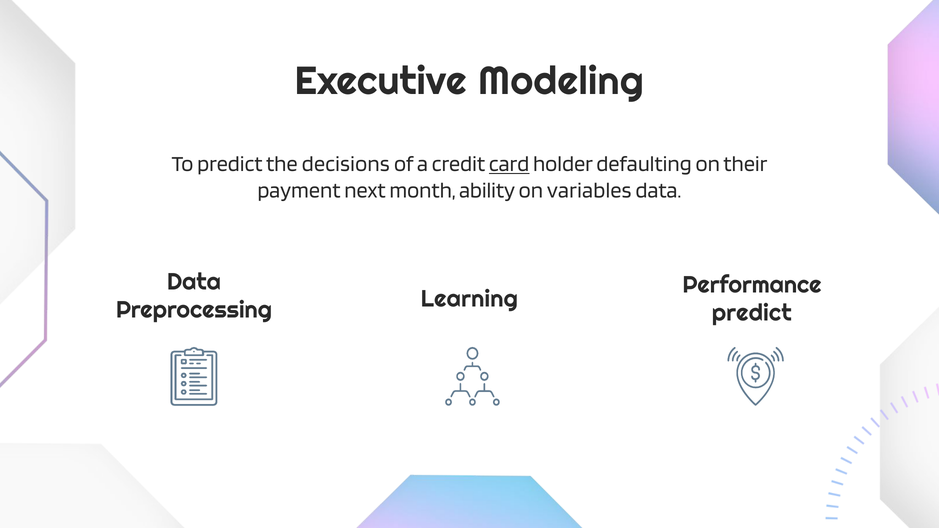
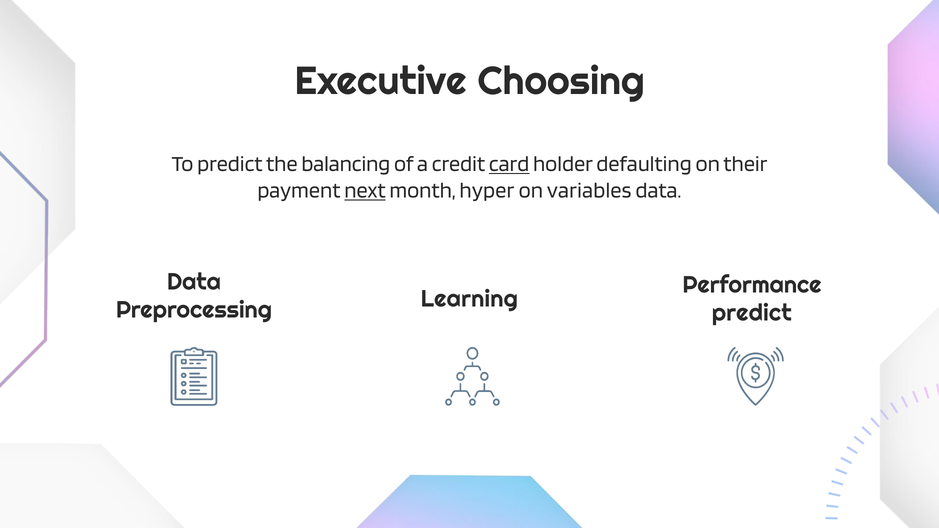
Modeling: Modeling -> Choosing
decisions: decisions -> balancing
next underline: none -> present
ability: ability -> hyper
